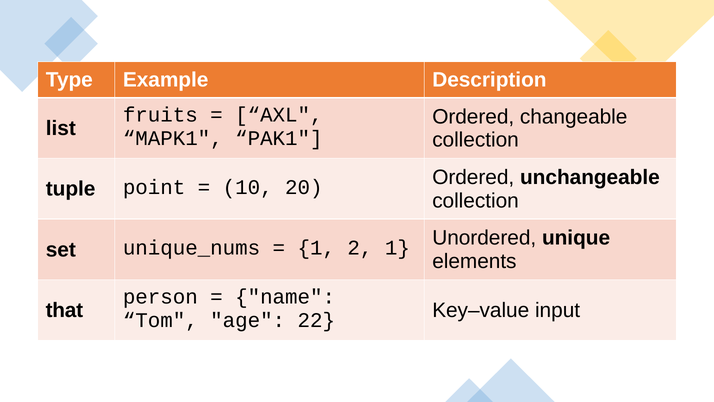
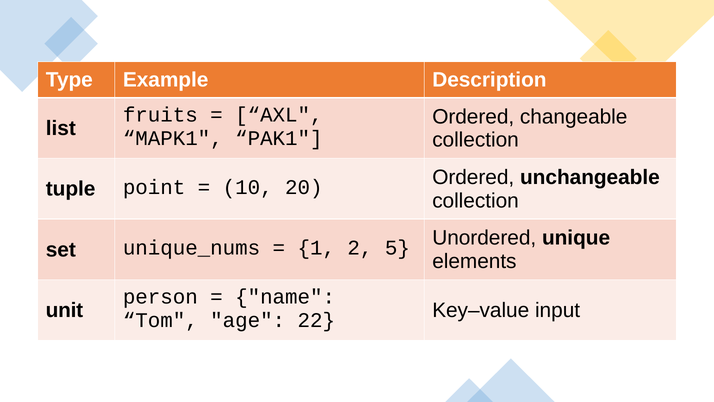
2 1: 1 -> 5
that: that -> unit
